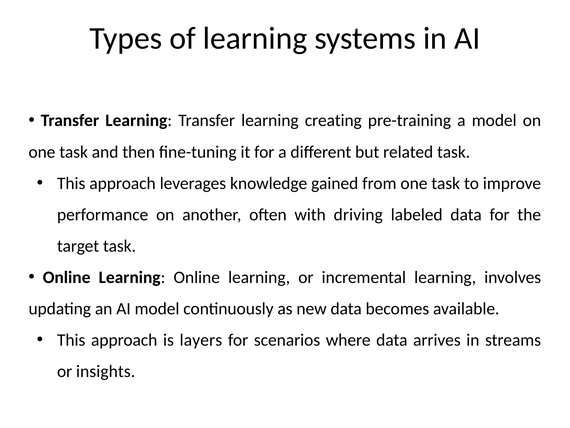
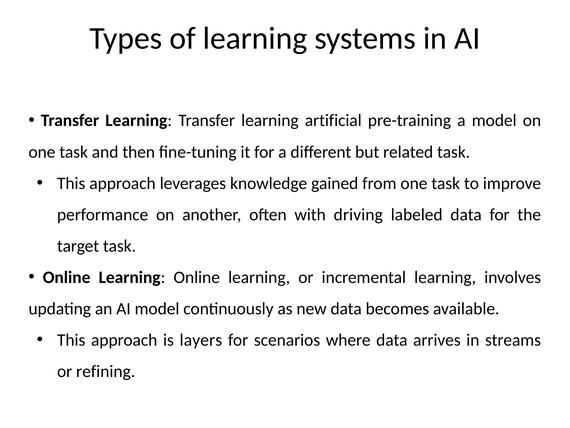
creating: creating -> artificial
insights: insights -> refining
